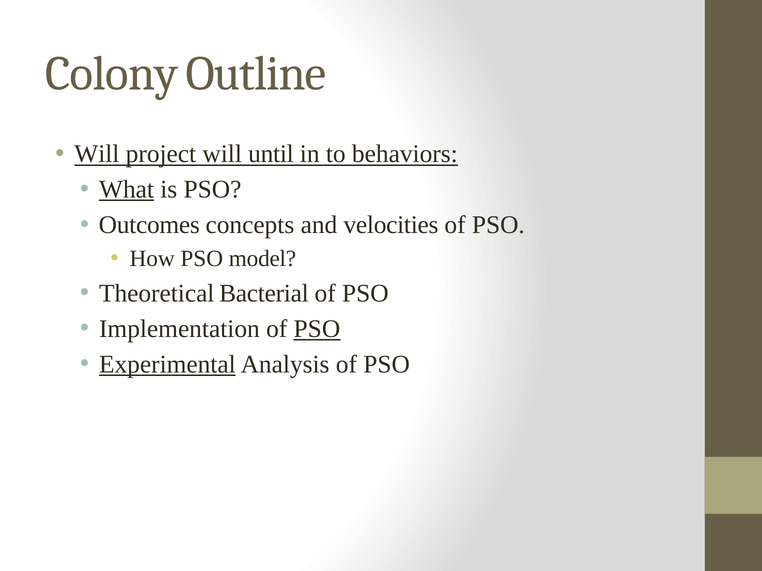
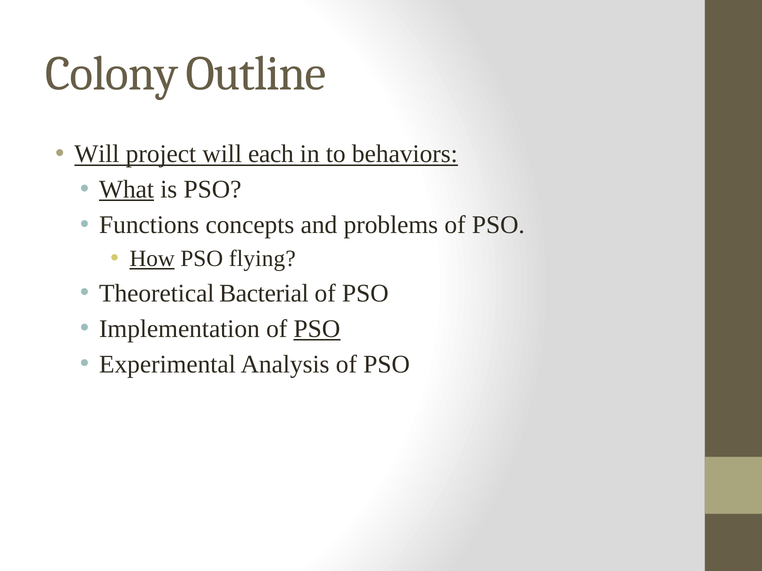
until: until -> each
Outcomes: Outcomes -> Functions
velocities: velocities -> problems
How underline: none -> present
model: model -> flying
Experimental underline: present -> none
